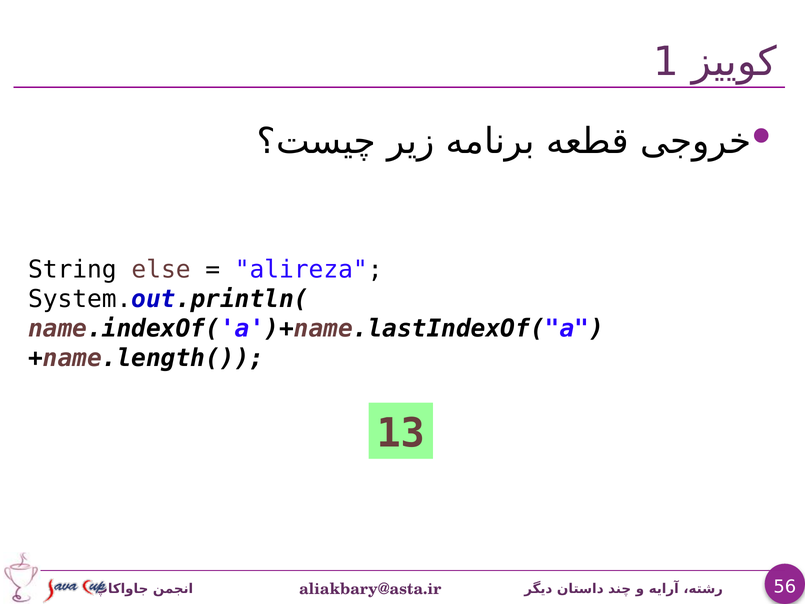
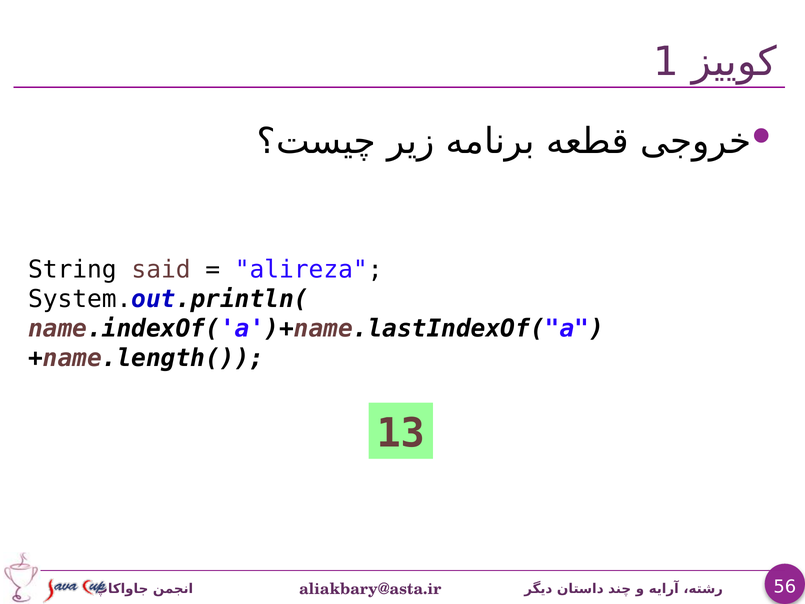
else: else -> said
